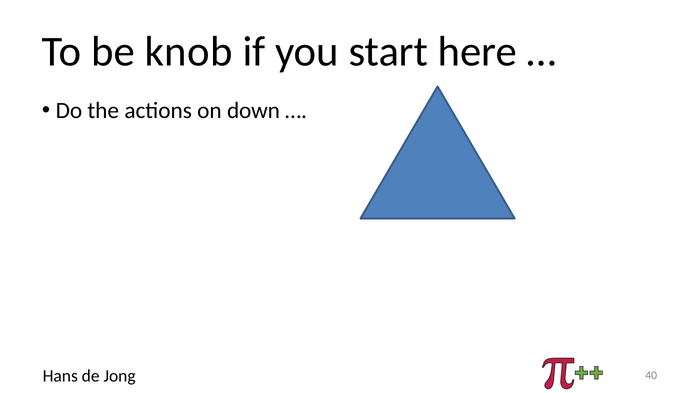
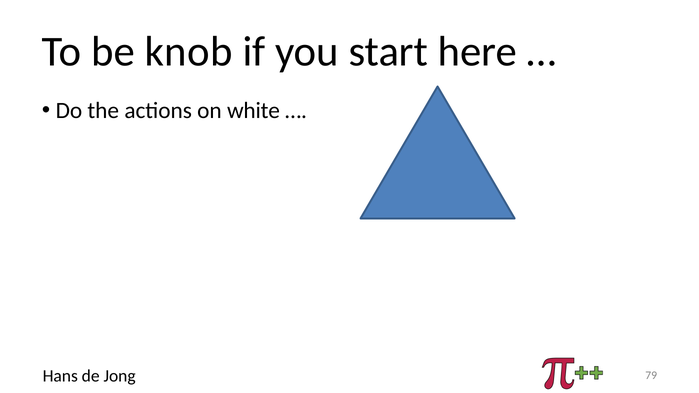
down: down -> white
40: 40 -> 79
